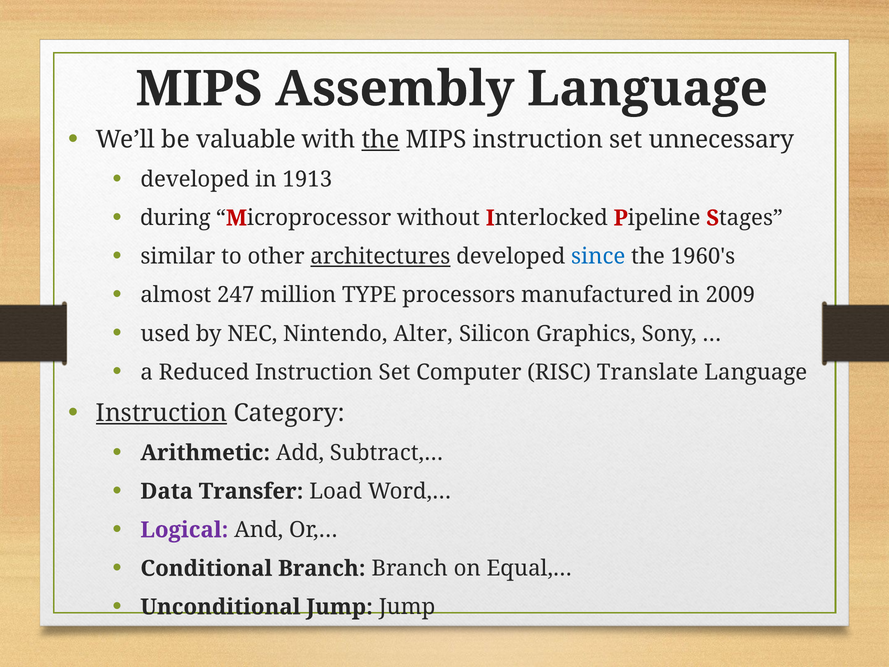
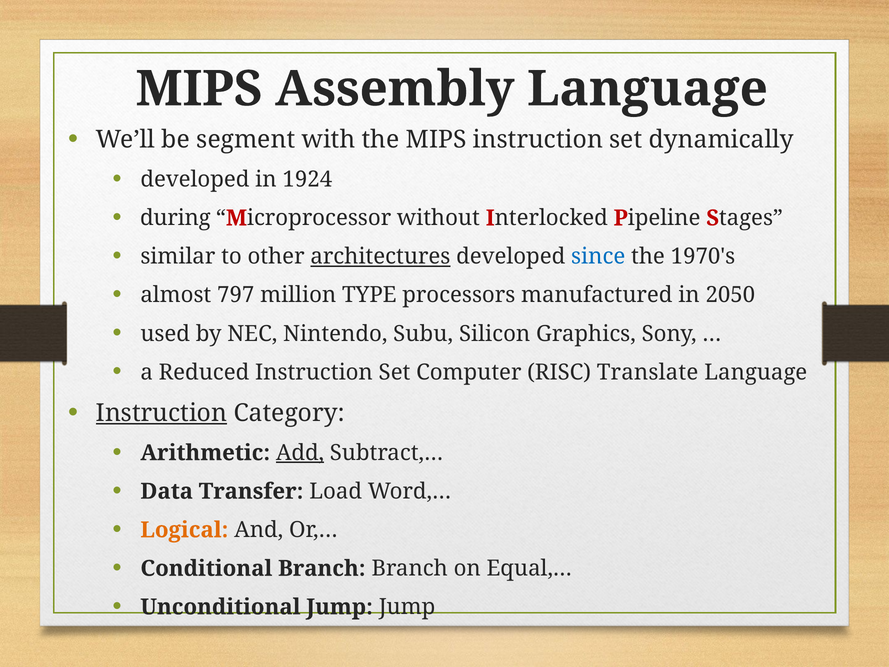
valuable: valuable -> segment
the at (380, 140) underline: present -> none
unnecessary: unnecessary -> dynamically
1913: 1913 -> 1924
1960's: 1960's -> 1970's
247: 247 -> 797
2009: 2009 -> 2050
Alter: Alter -> Subu
Add underline: none -> present
Logical colour: purple -> orange
